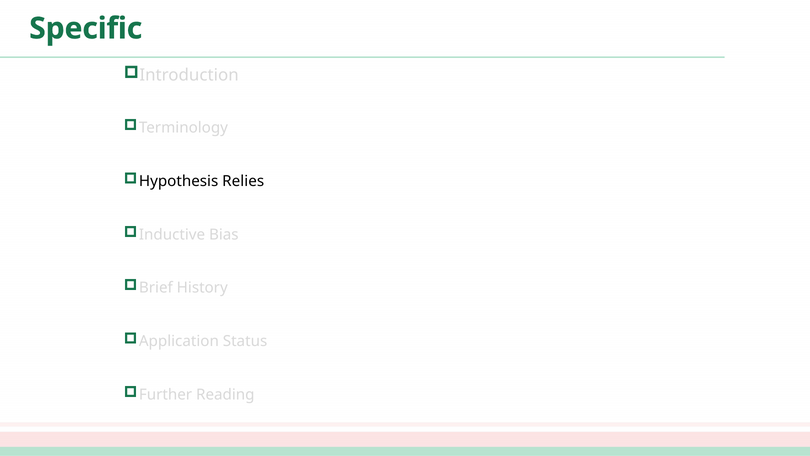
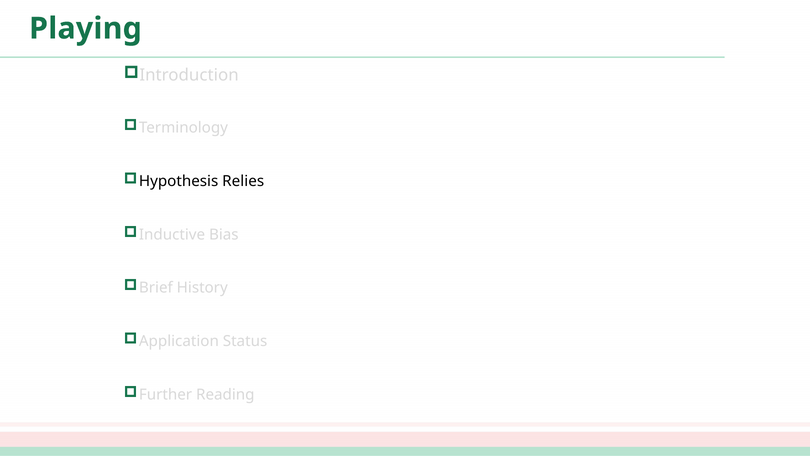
Specific: Specific -> Playing
